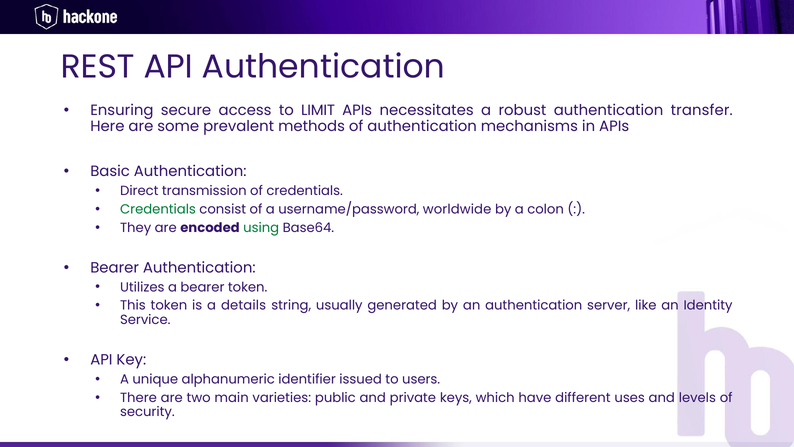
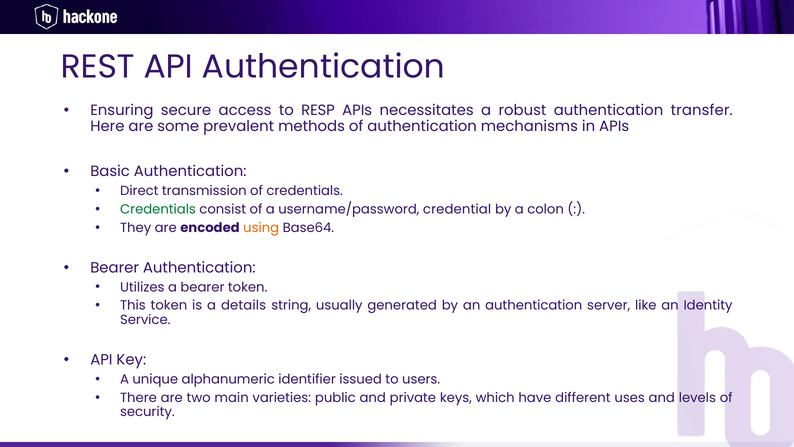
LIMIT: LIMIT -> RESP
worldwide: worldwide -> credential
using colour: green -> orange
